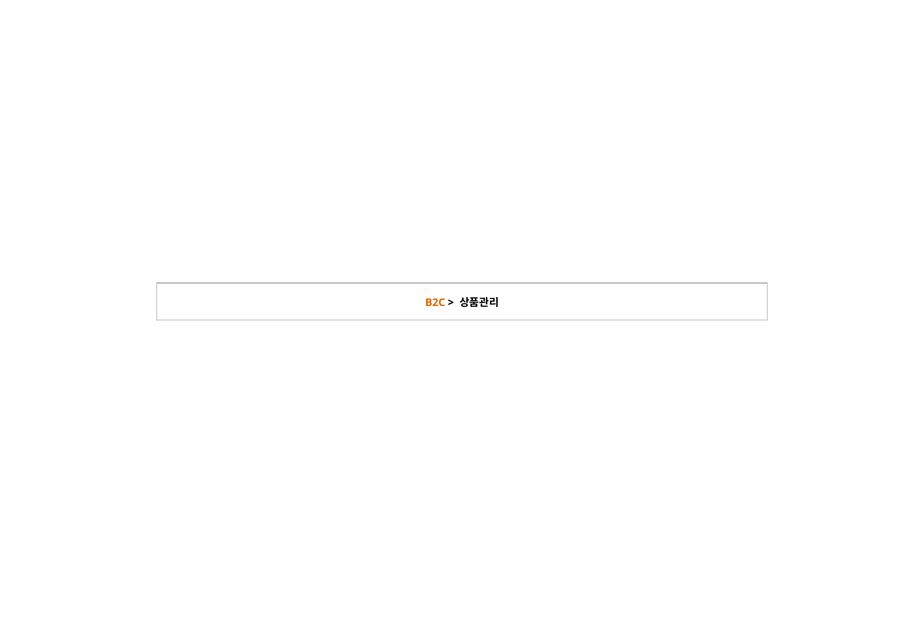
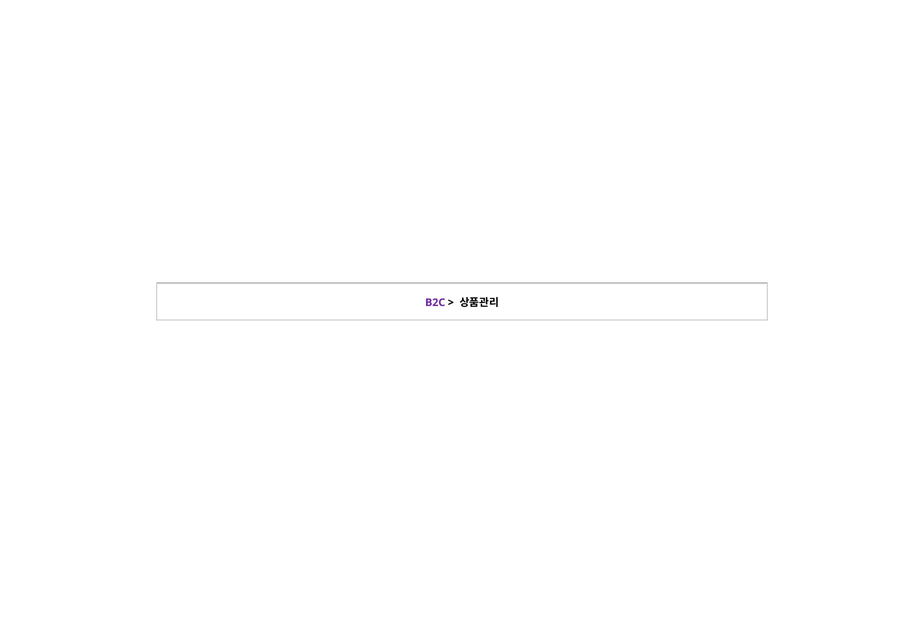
B2C colour: orange -> purple
